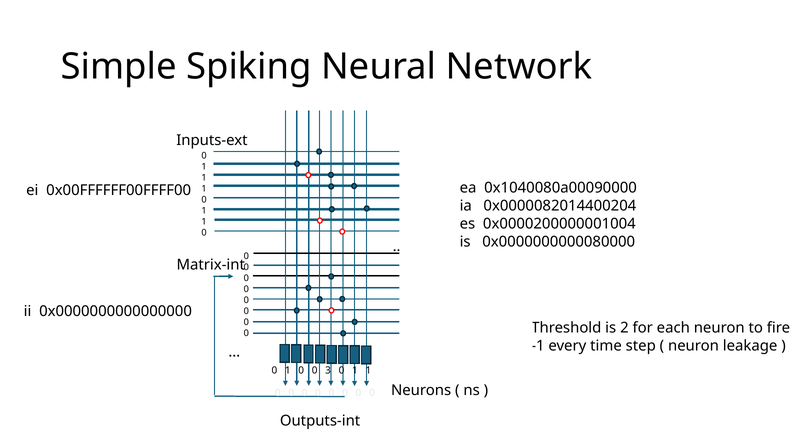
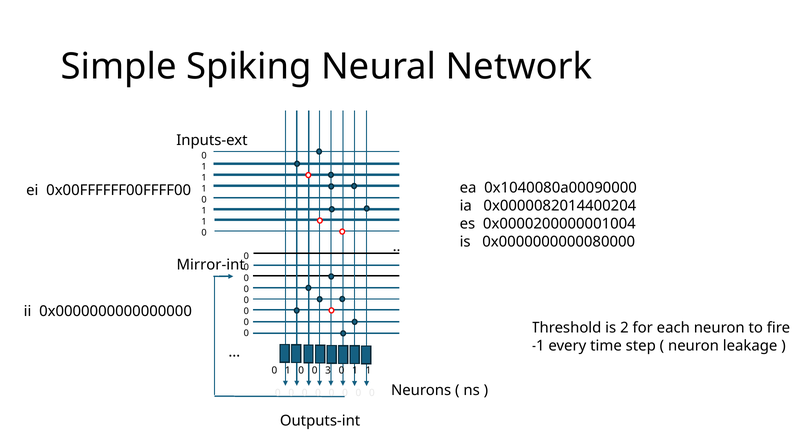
Matrix-int: Matrix-int -> Mirror-int
